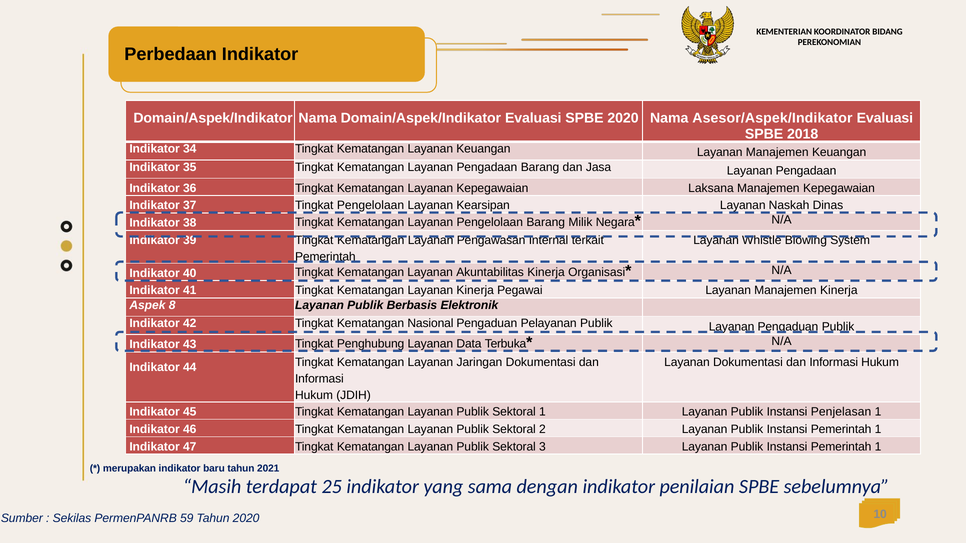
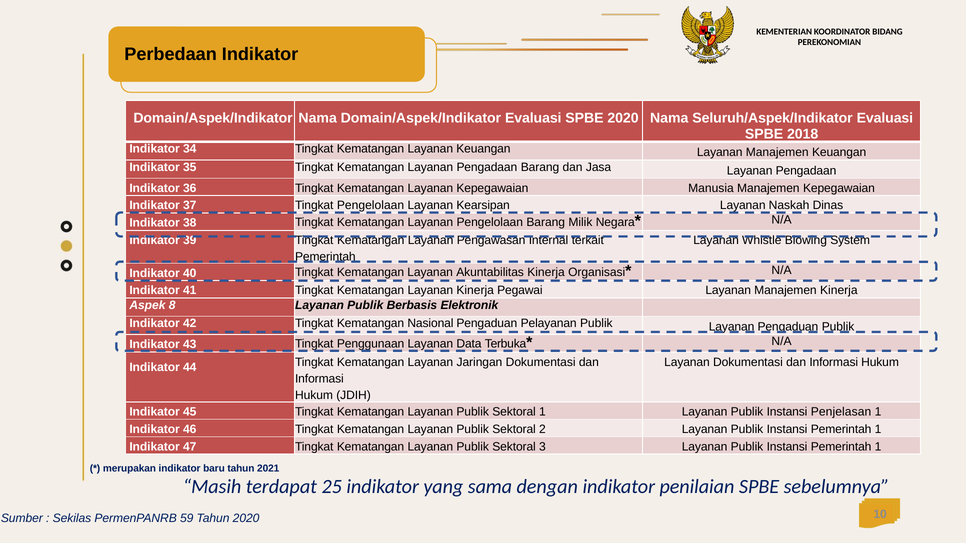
Asesor/Aspek/Indikator: Asesor/Aspek/Indikator -> Seluruh/Aspek/Indikator
Laksana: Laksana -> Manusia
Penghubung: Penghubung -> Penggunaan
